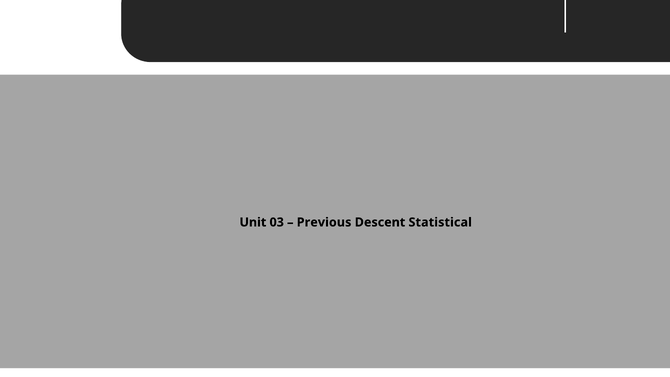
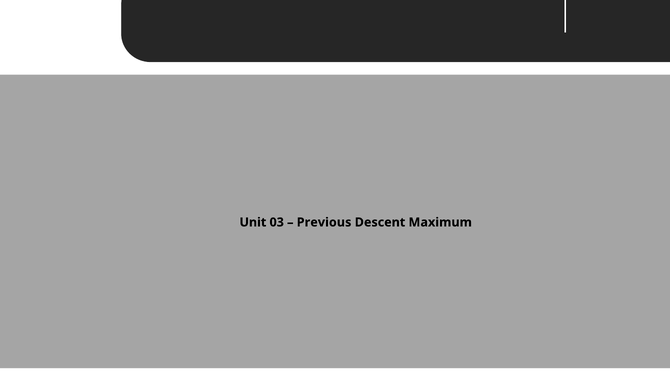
Statistical: Statistical -> Maximum
